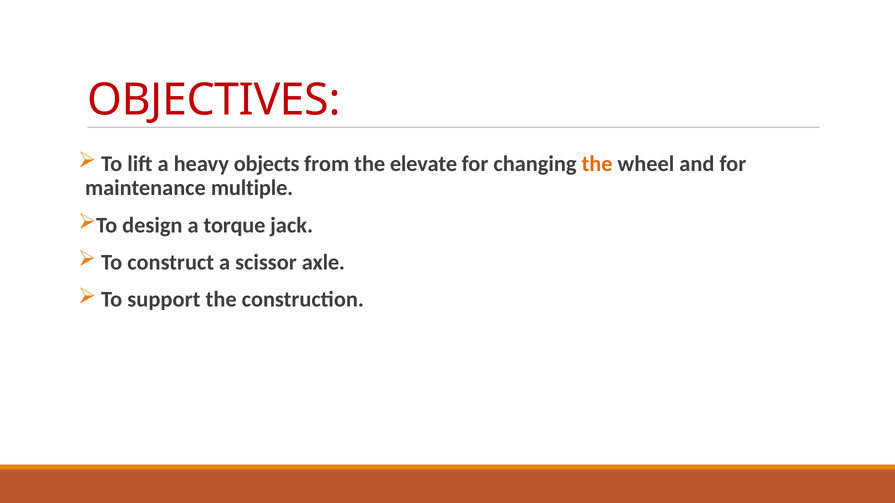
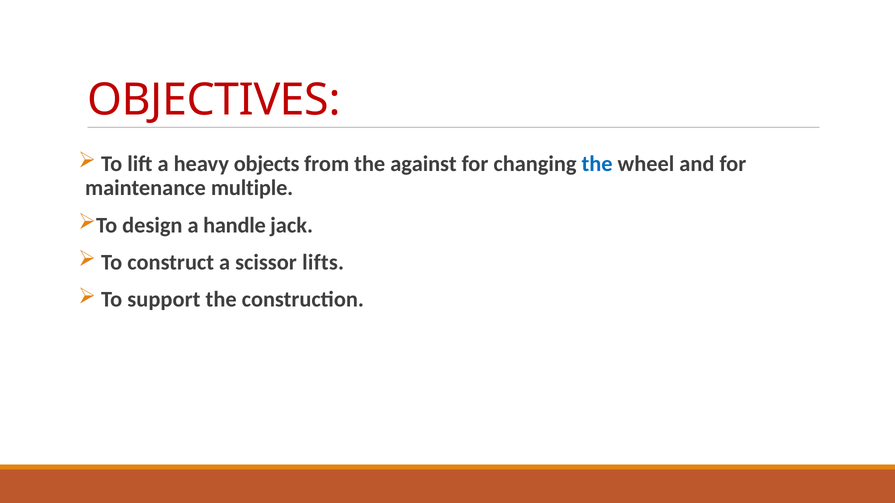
elevate: elevate -> against
the at (597, 164) colour: orange -> blue
torque: torque -> handle
axle: axle -> lifts
